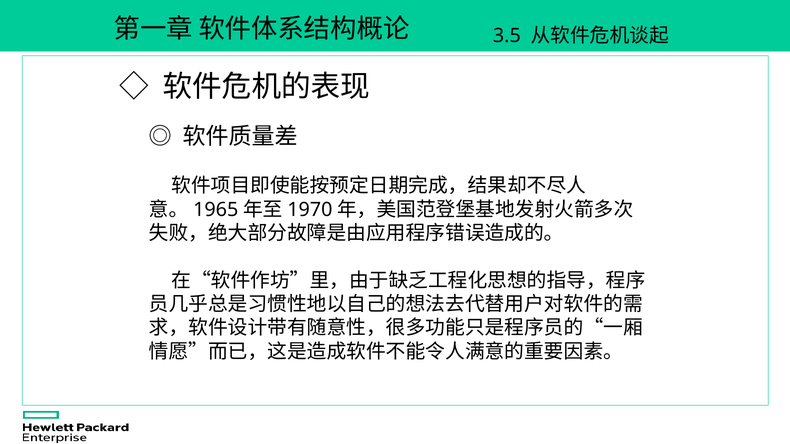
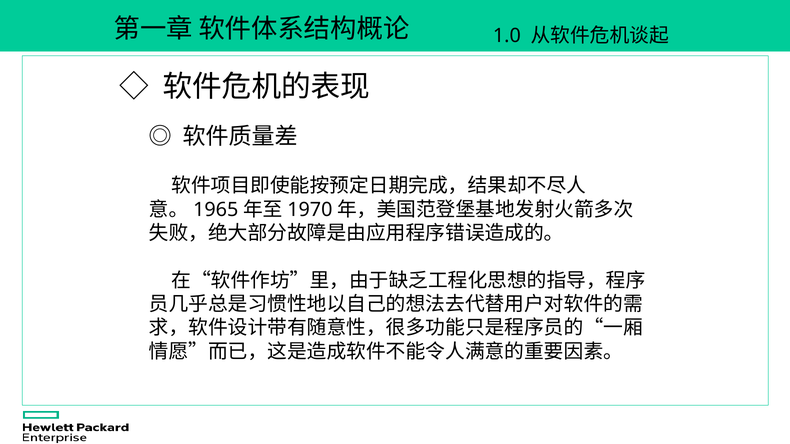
3.5: 3.5 -> 1.0
